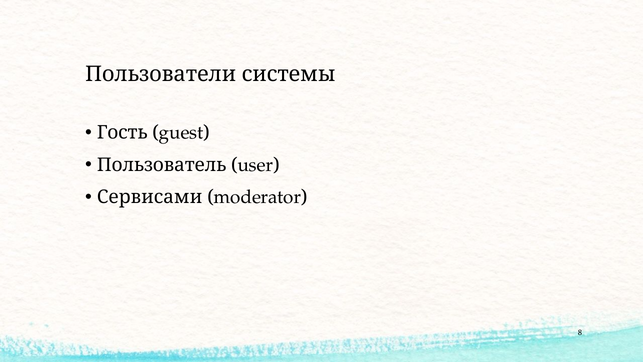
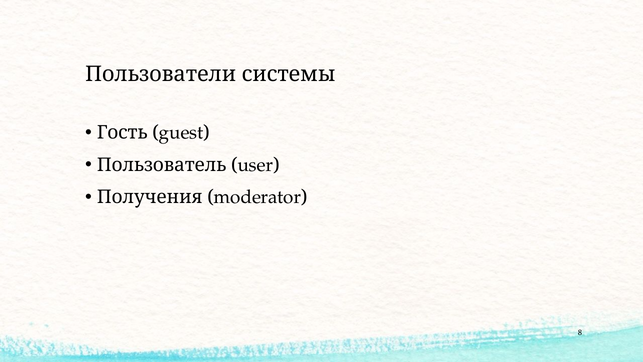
Сервисами: Сервисами -> Получения
